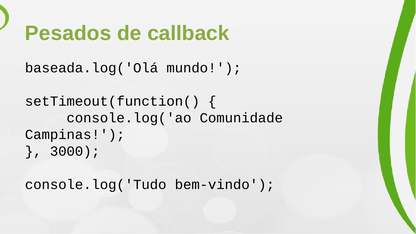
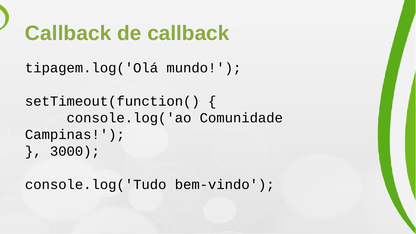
Pesados at (68, 33): Pesados -> Callback
baseada.log('Olá: baseada.log('Olá -> tipagem.log('Olá
